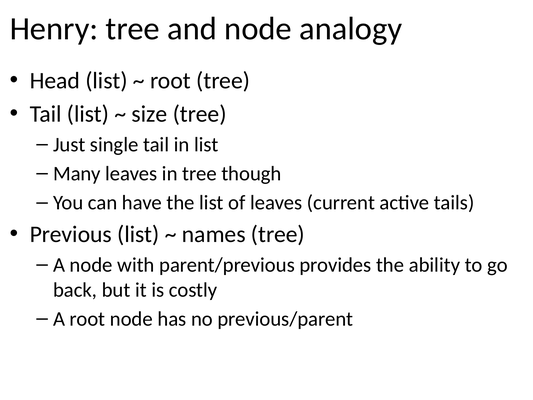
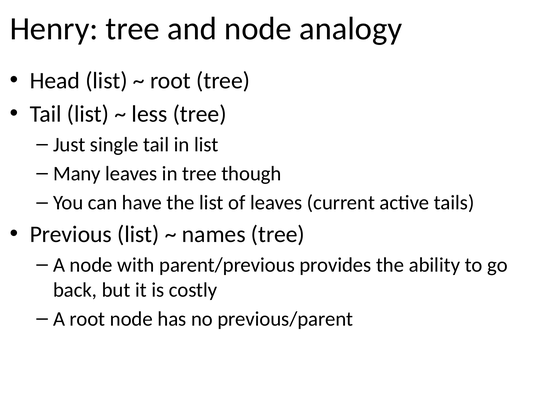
size: size -> less
